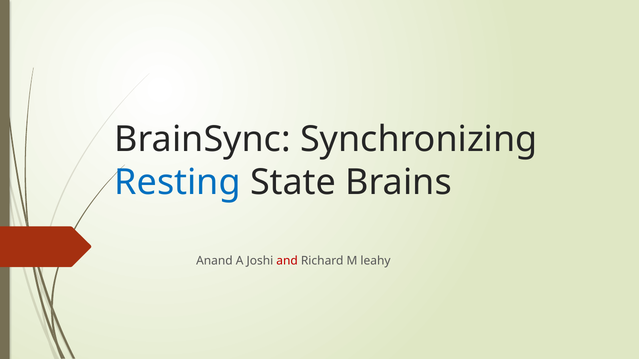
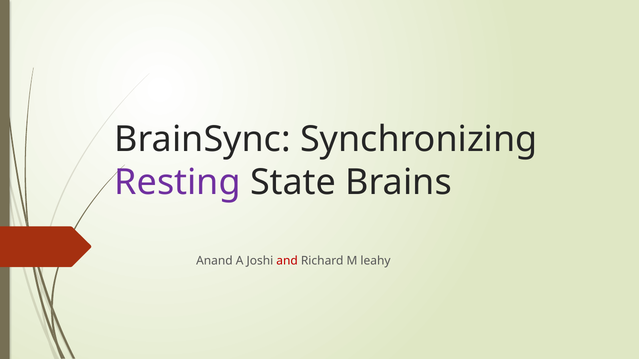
Resting colour: blue -> purple
